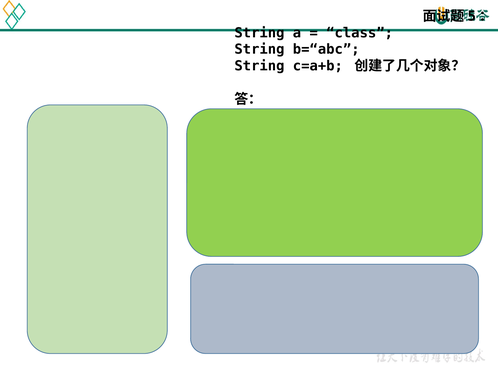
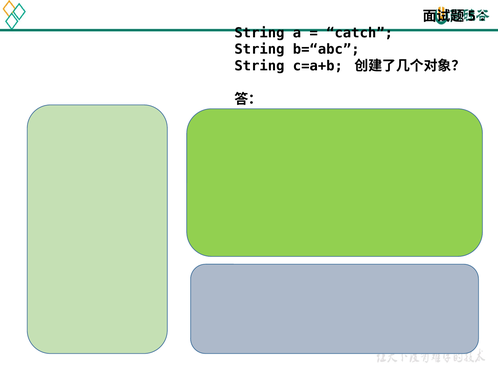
class: class -> catch
